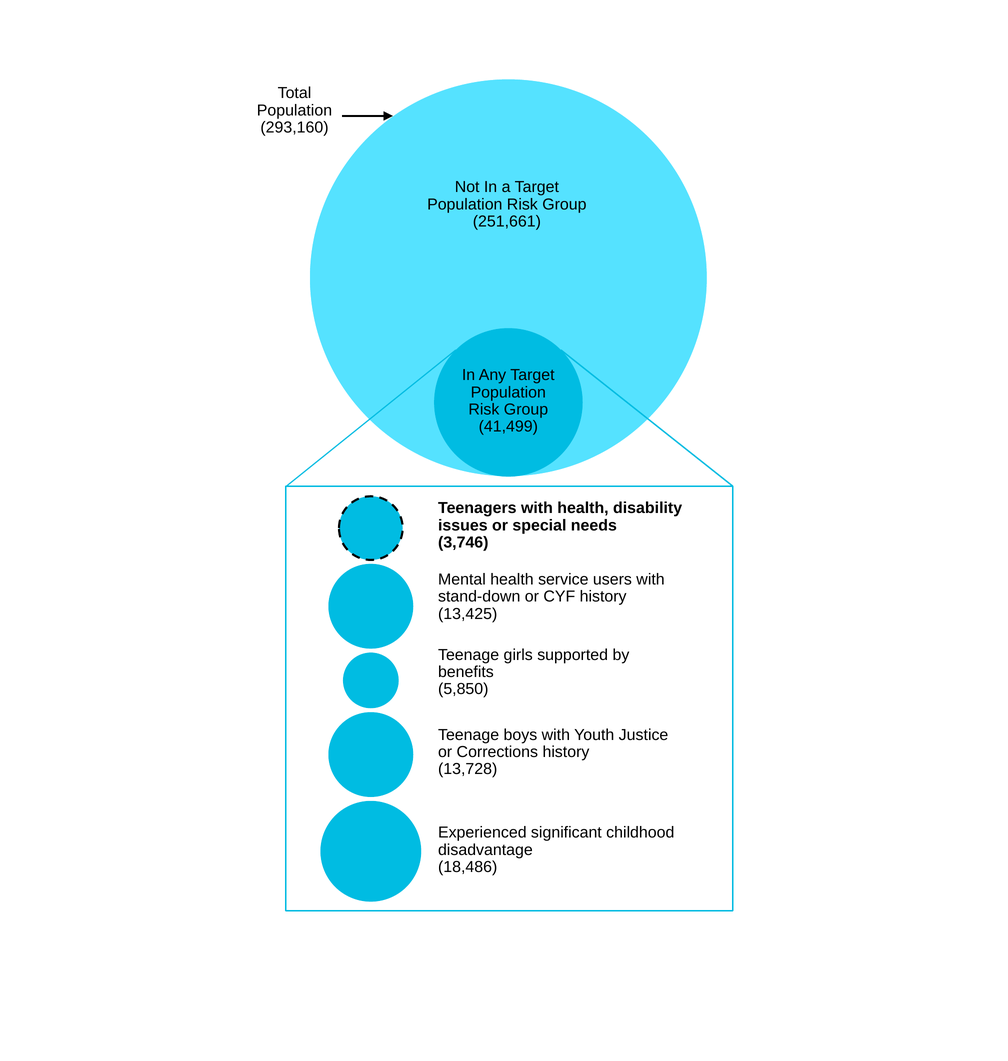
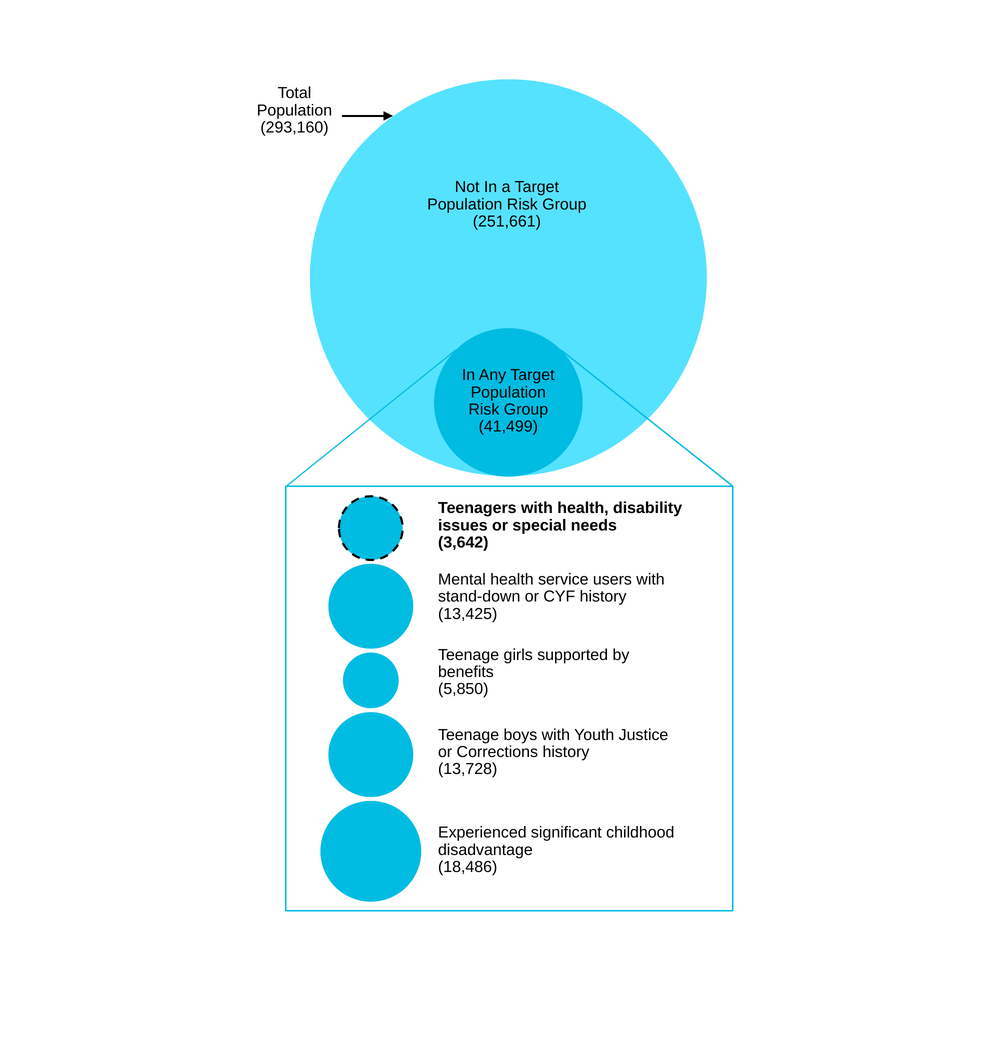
3,746: 3,746 -> 3,642
